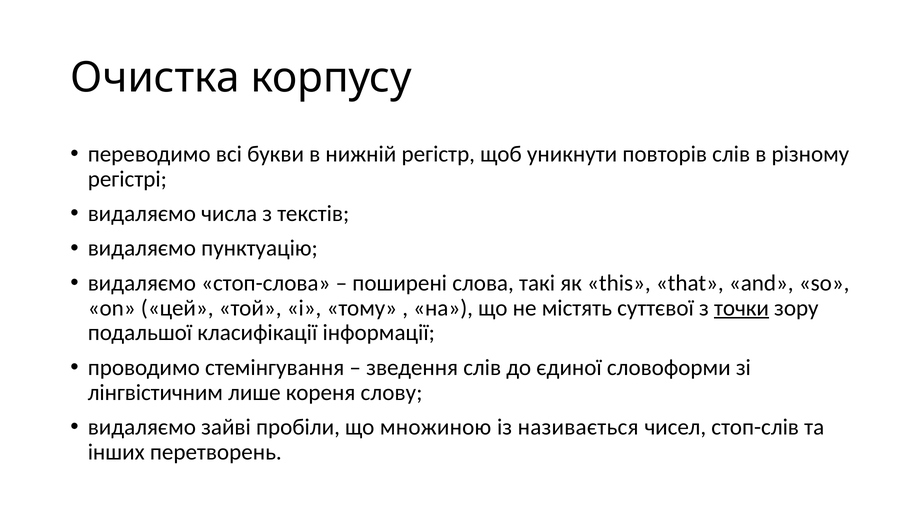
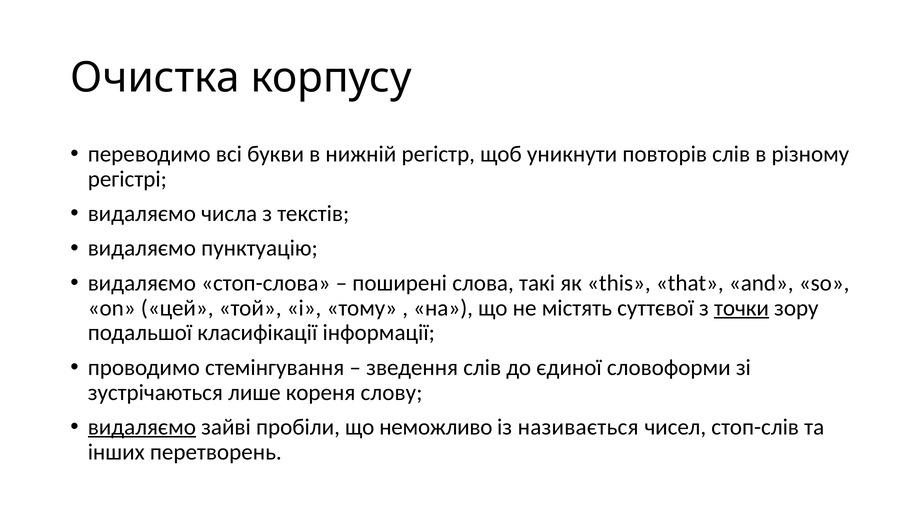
лінгвістичним: лінгвістичним -> зустрічаються
видаляємо at (142, 427) underline: none -> present
множиною: множиною -> неможливо
